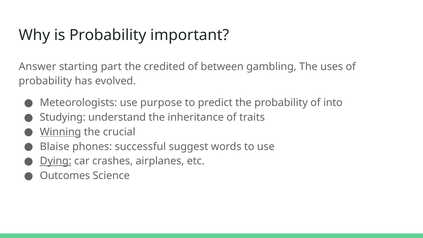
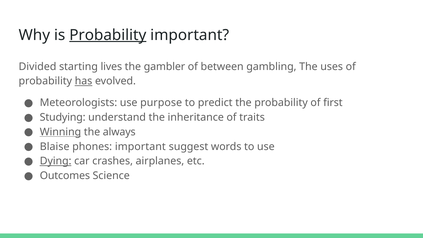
Probability at (108, 35) underline: none -> present
Answer: Answer -> Divided
part: part -> lives
credited: credited -> gambler
has underline: none -> present
into: into -> first
crucial: crucial -> always
phones successful: successful -> important
